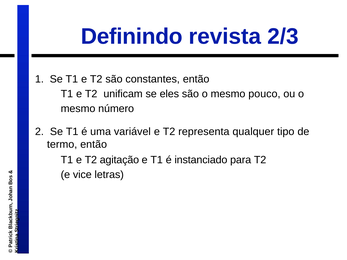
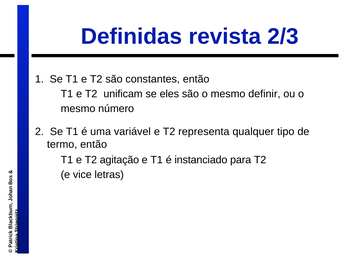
Definindo: Definindo -> Definidas
pouco: pouco -> definir
